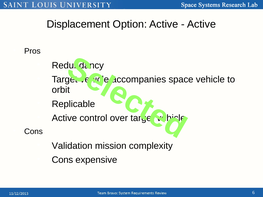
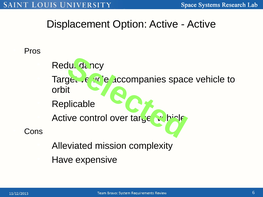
Validation: Validation -> Alleviated
Cons at (62, 160): Cons -> Have
